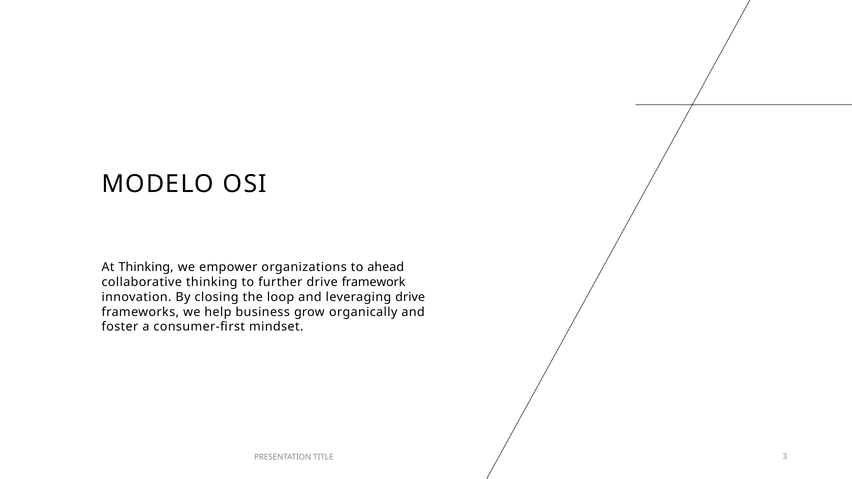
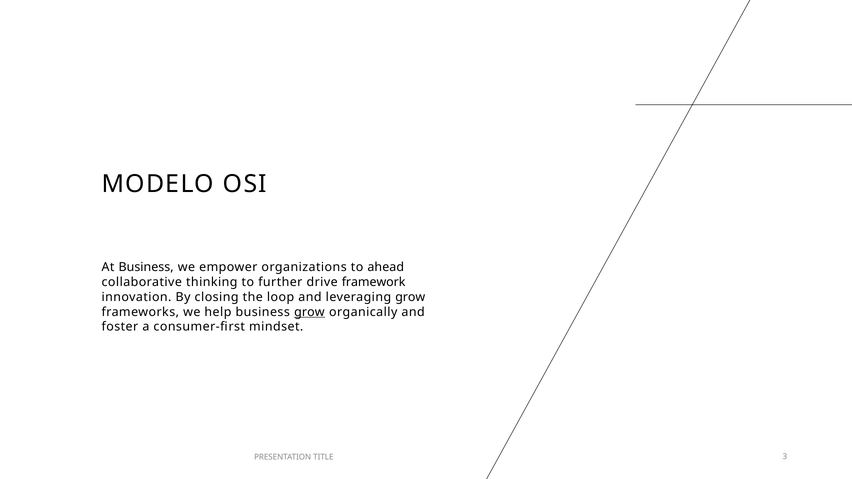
At Thinking: Thinking -> Business
leveraging drive: drive -> grow
grow at (309, 312) underline: none -> present
